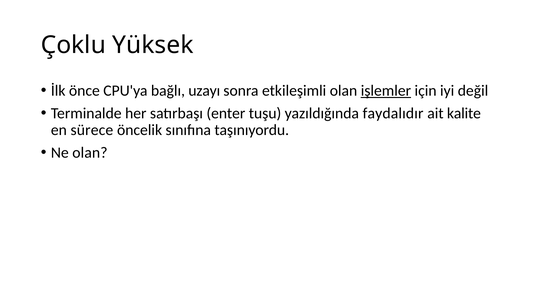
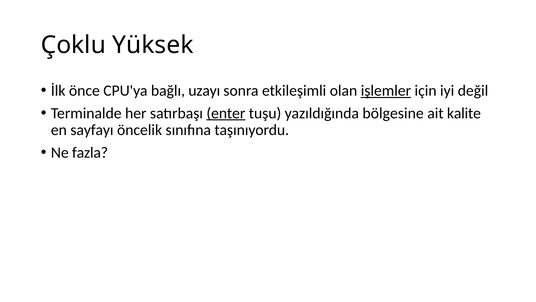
enter underline: none -> present
faydalıdır: faydalıdır -> bölgesine
sürece: sürece -> sayfayı
Ne olan: olan -> fazla
